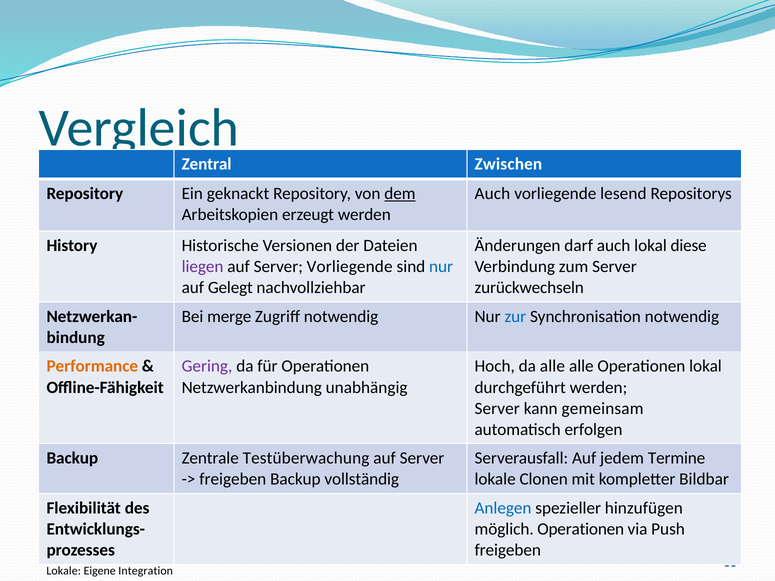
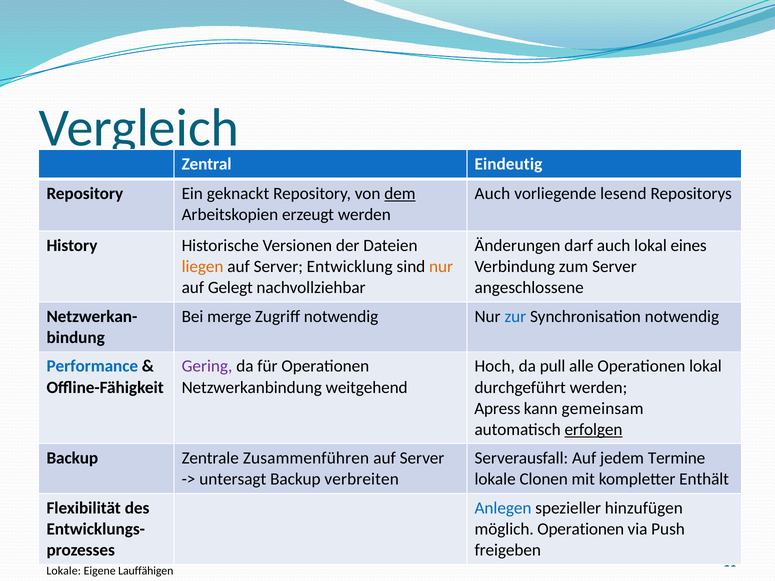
Zwischen: Zwischen -> Eindeutig
diese: diese -> eines
liegen colour: purple -> orange
Server Vorliegende: Vorliegende -> Entwicklung
nur at (441, 267) colour: blue -> orange
zurückwechseln: zurückwechseln -> angeschlossene
Performance colour: orange -> blue
da alle: alle -> pull
unabhängig: unabhängig -> weitgehend
Server at (497, 409): Server -> Apress
erfolgen underline: none -> present
Testüberwachung: Testüberwachung -> Zusammenführen
freigeben at (233, 480): freigeben -> untersagt
vollständig: vollständig -> verbreiten
Bildbar: Bildbar -> Enthält
Integration: Integration -> Lauffähigen
